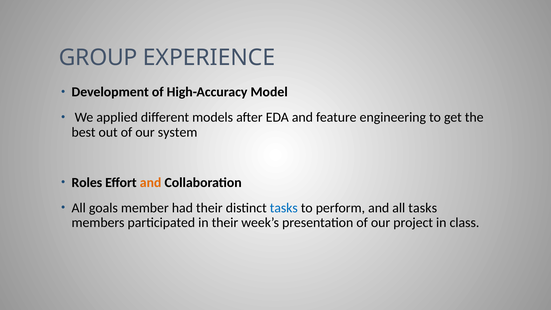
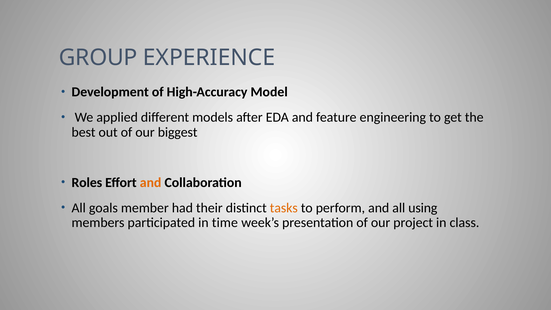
system: system -> biggest
tasks at (284, 208) colour: blue -> orange
all tasks: tasks -> using
in their: their -> time
